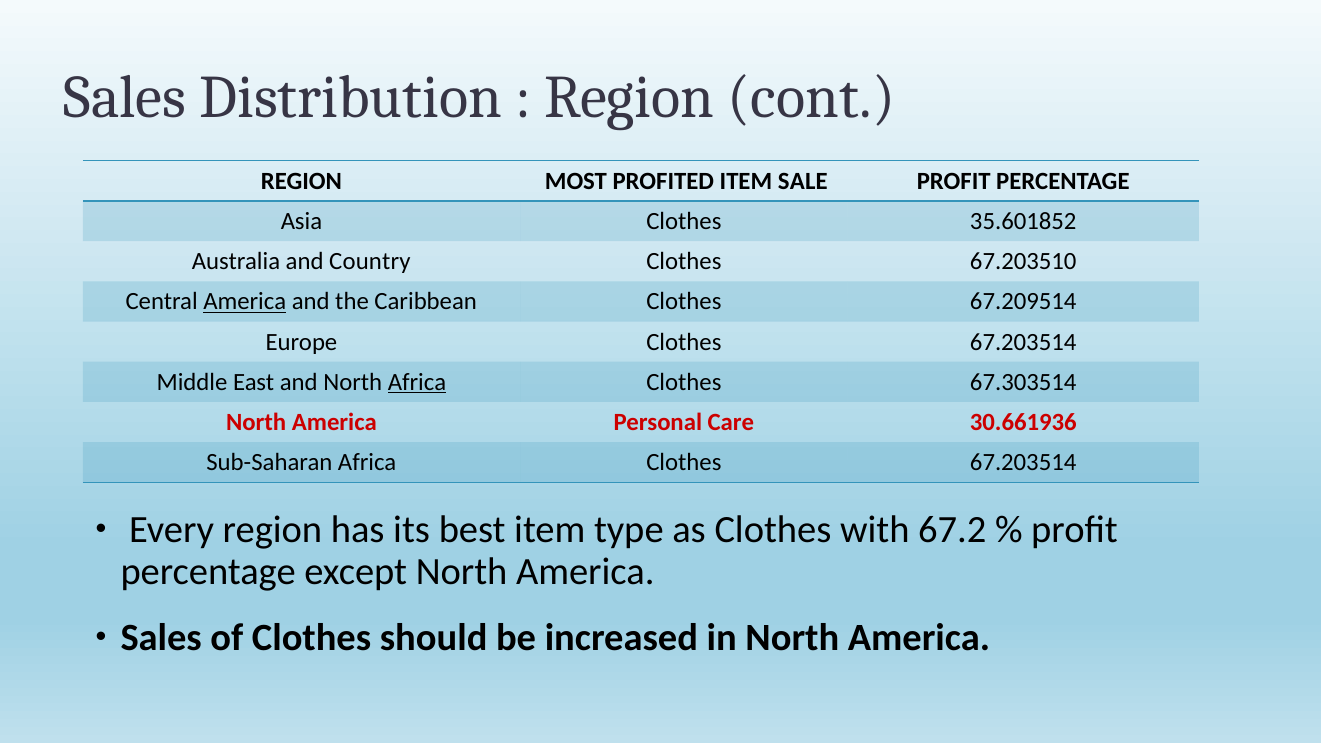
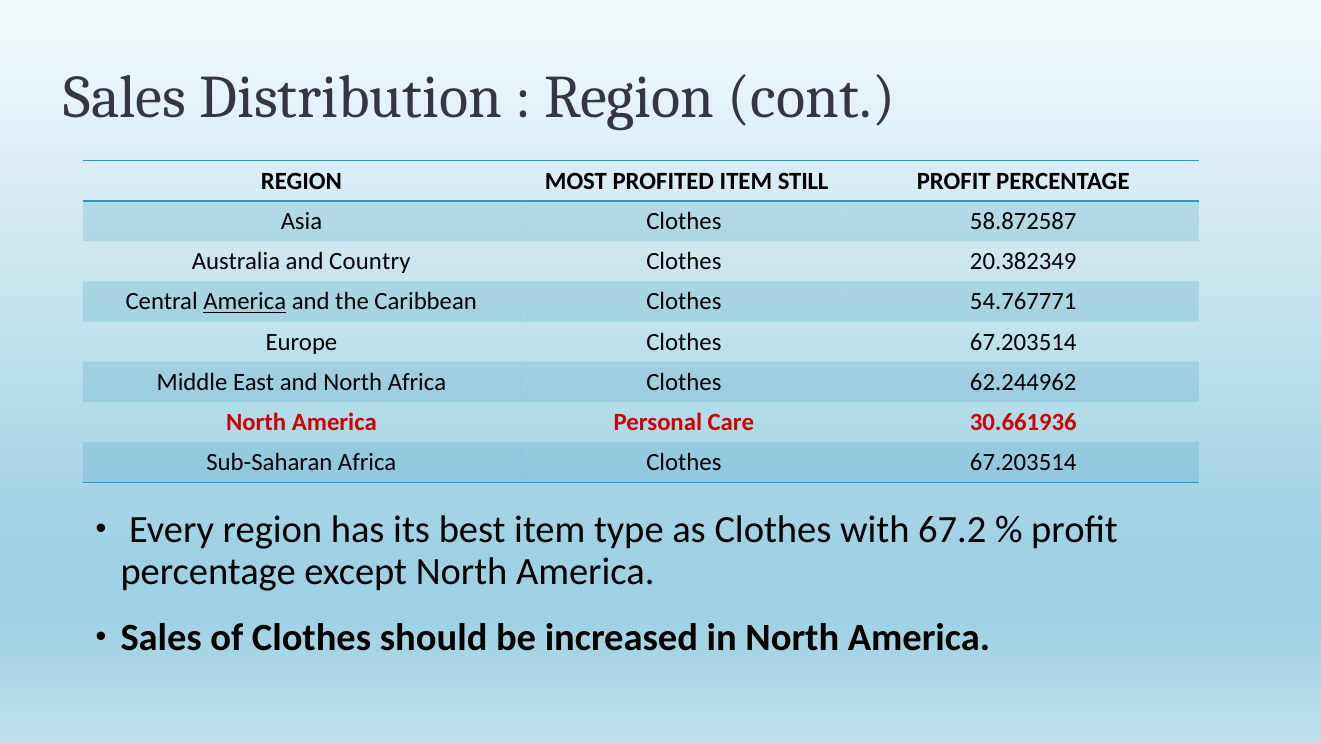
SALE: SALE -> STILL
35.601852: 35.601852 -> 58.872587
67.203510: 67.203510 -> 20.382349
67.209514: 67.209514 -> 54.767771
Africa at (417, 382) underline: present -> none
67.303514: 67.303514 -> 62.244962
